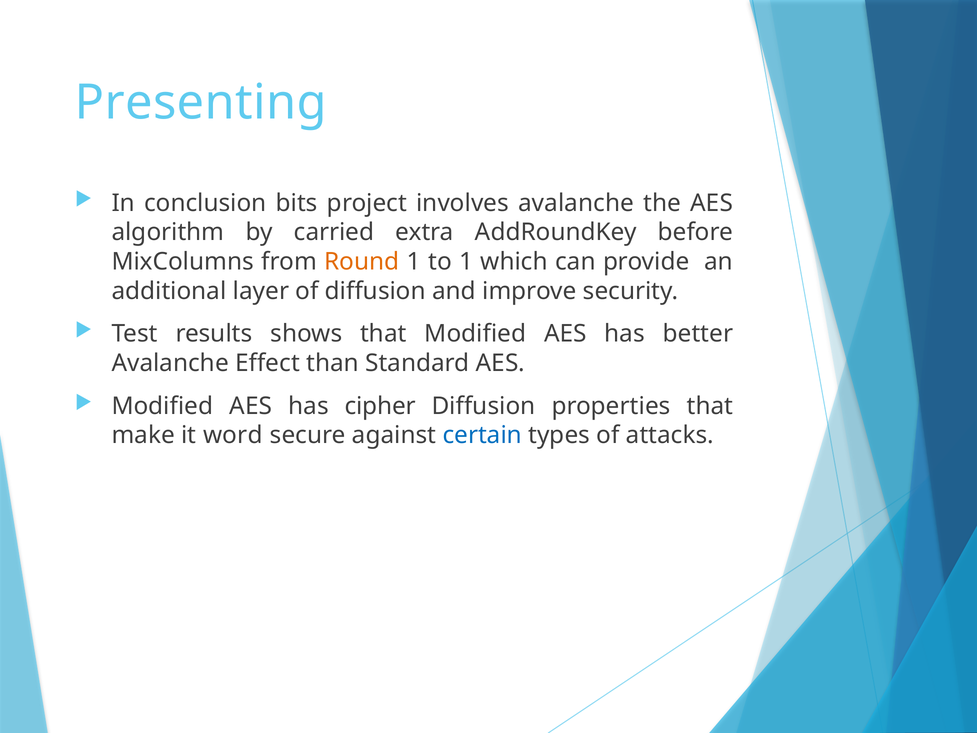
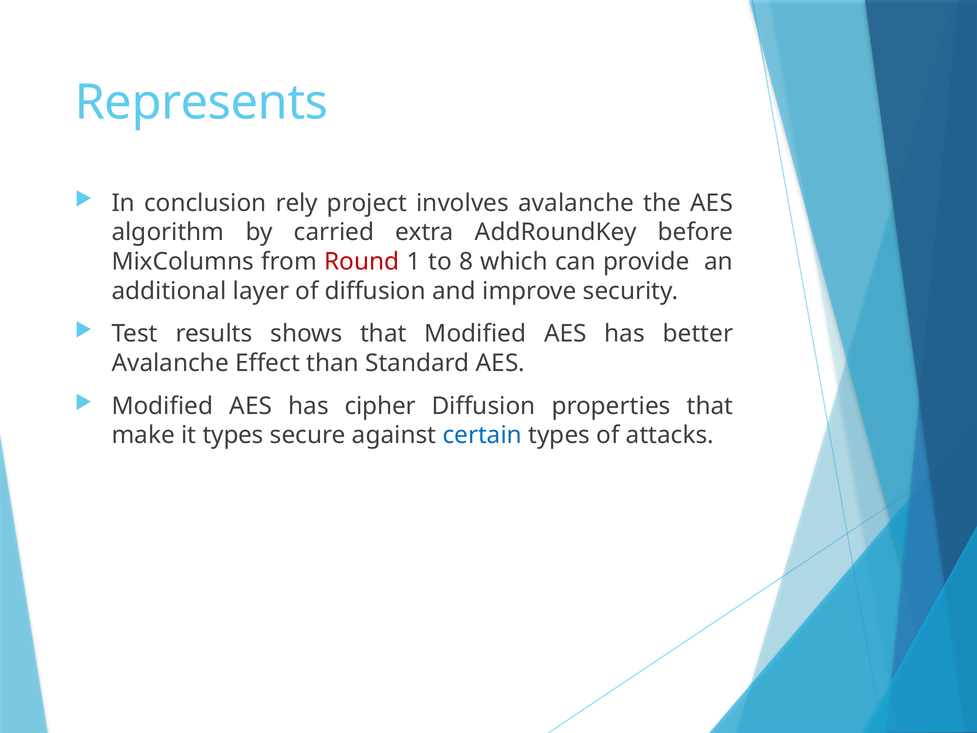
Presenting: Presenting -> Represents
bits: bits -> rely
Round colour: orange -> red
to 1: 1 -> 8
it word: word -> types
